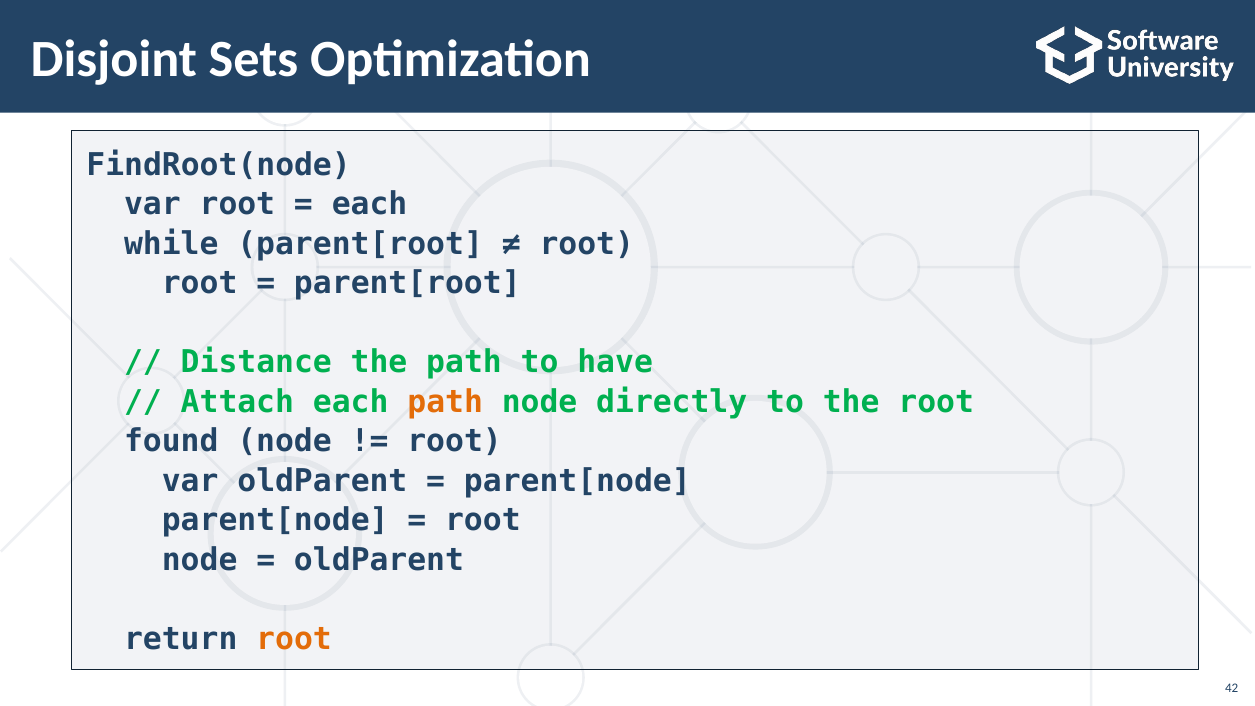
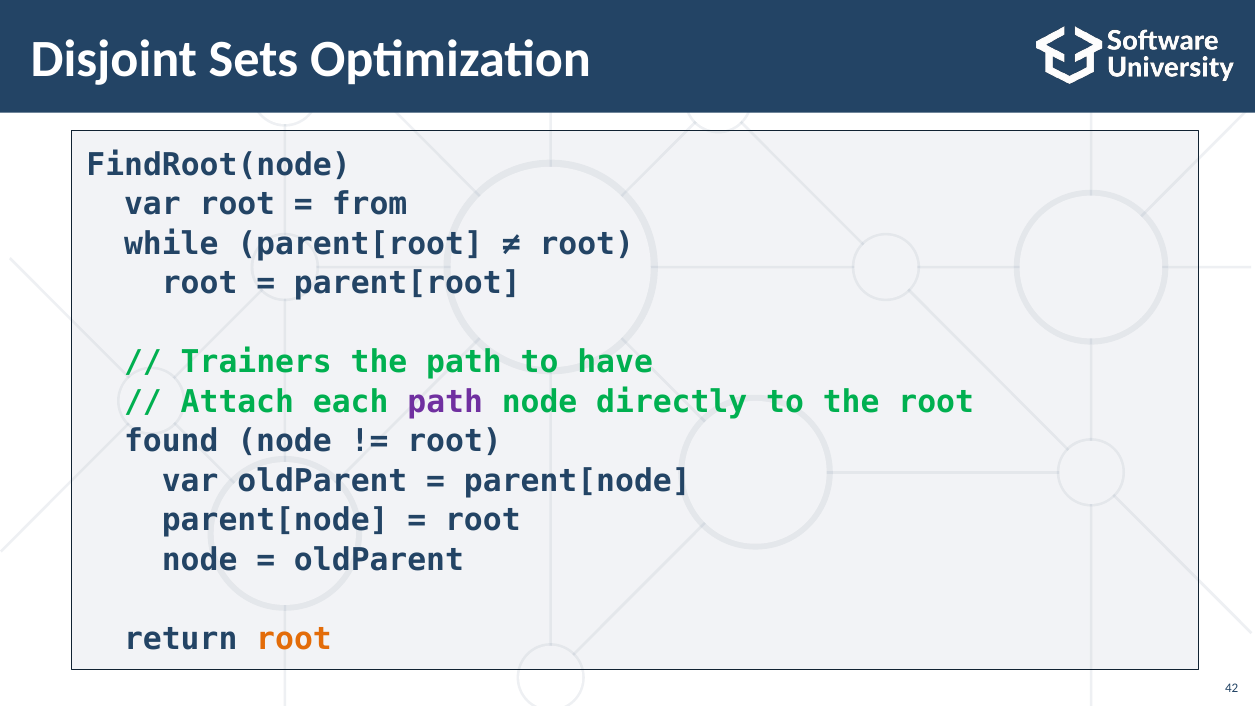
each at (370, 204): each -> from
Distance: Distance -> Trainers
path at (445, 402) colour: orange -> purple
